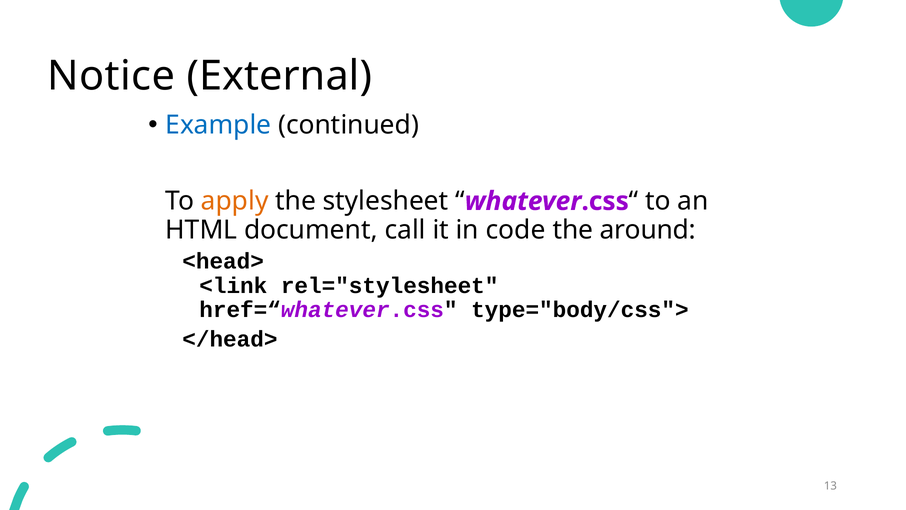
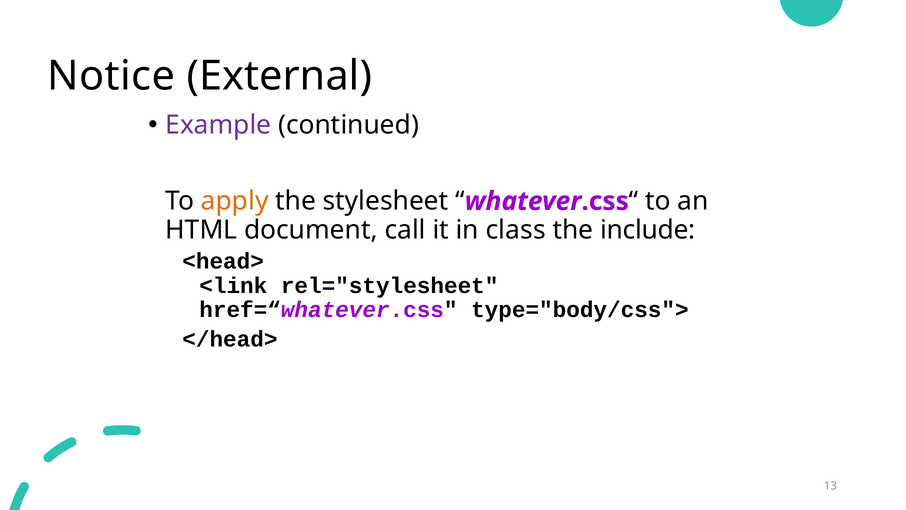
Example colour: blue -> purple
code: code -> class
around: around -> include
